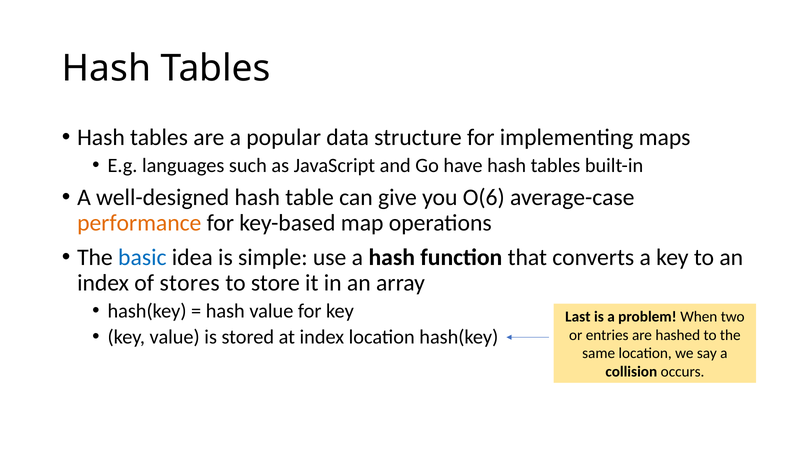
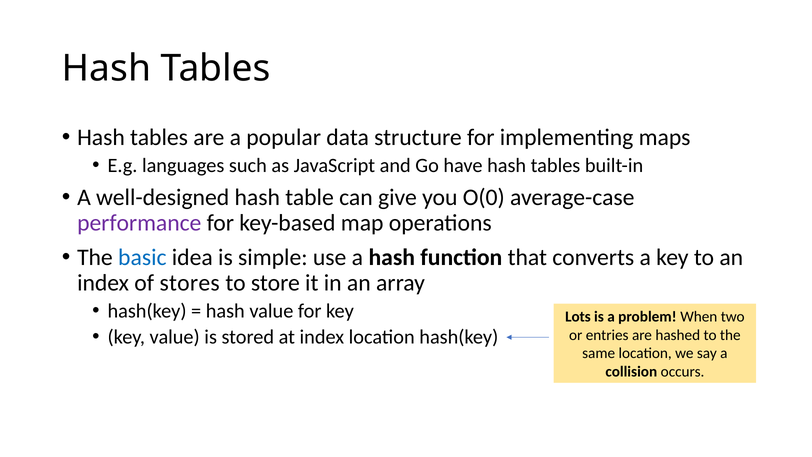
O(6: O(6 -> O(0
performance colour: orange -> purple
Last: Last -> Lots
